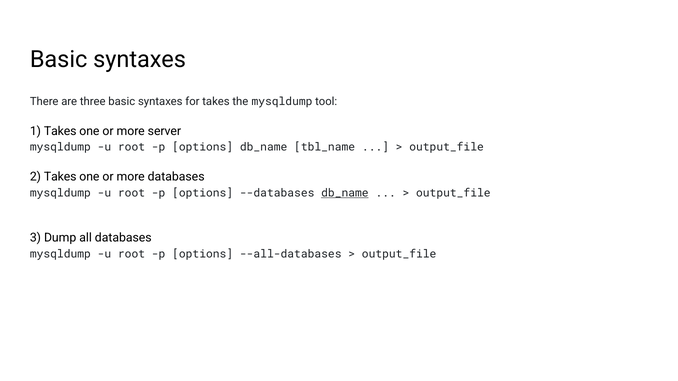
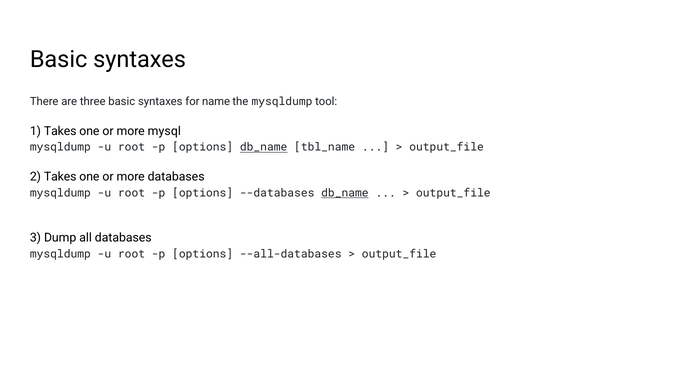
for takes: takes -> name
server: server -> mysql
db_name at (264, 147) underline: none -> present
